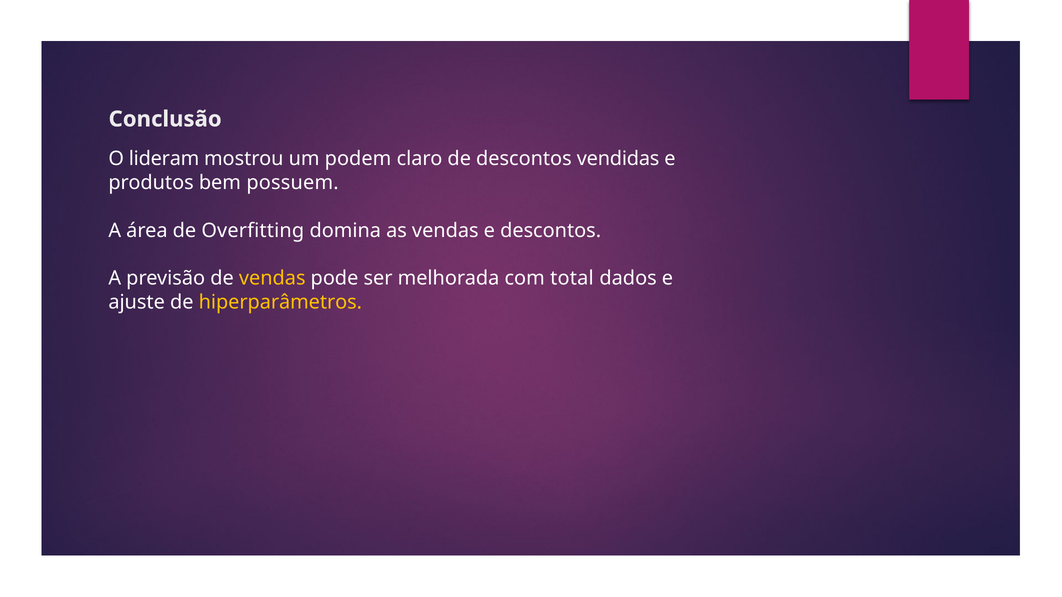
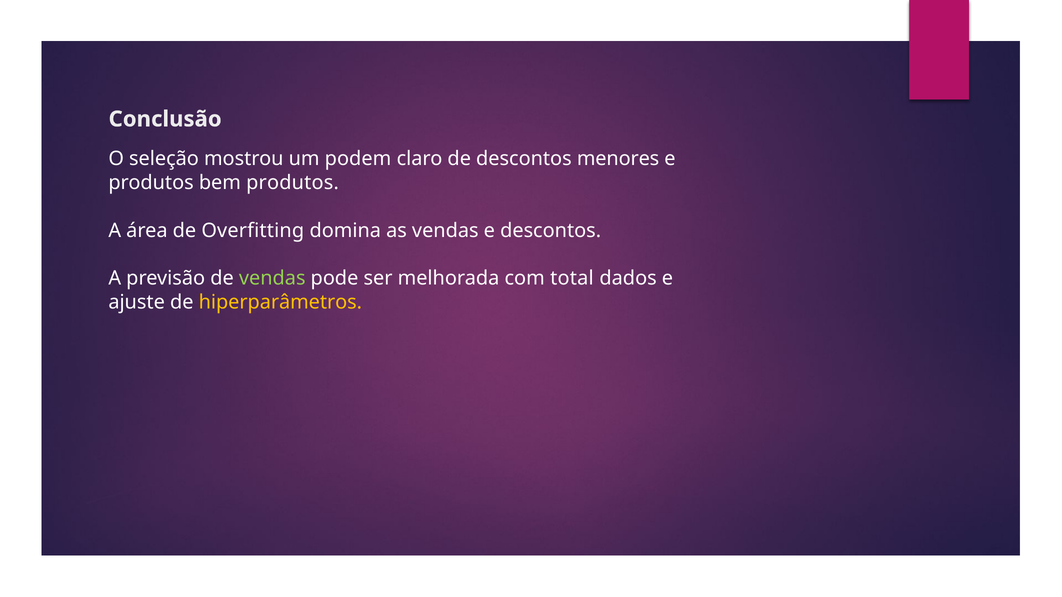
lideram: lideram -> seleção
vendidas: vendidas -> menores
bem possuem: possuem -> produtos
vendas at (272, 278) colour: yellow -> light green
